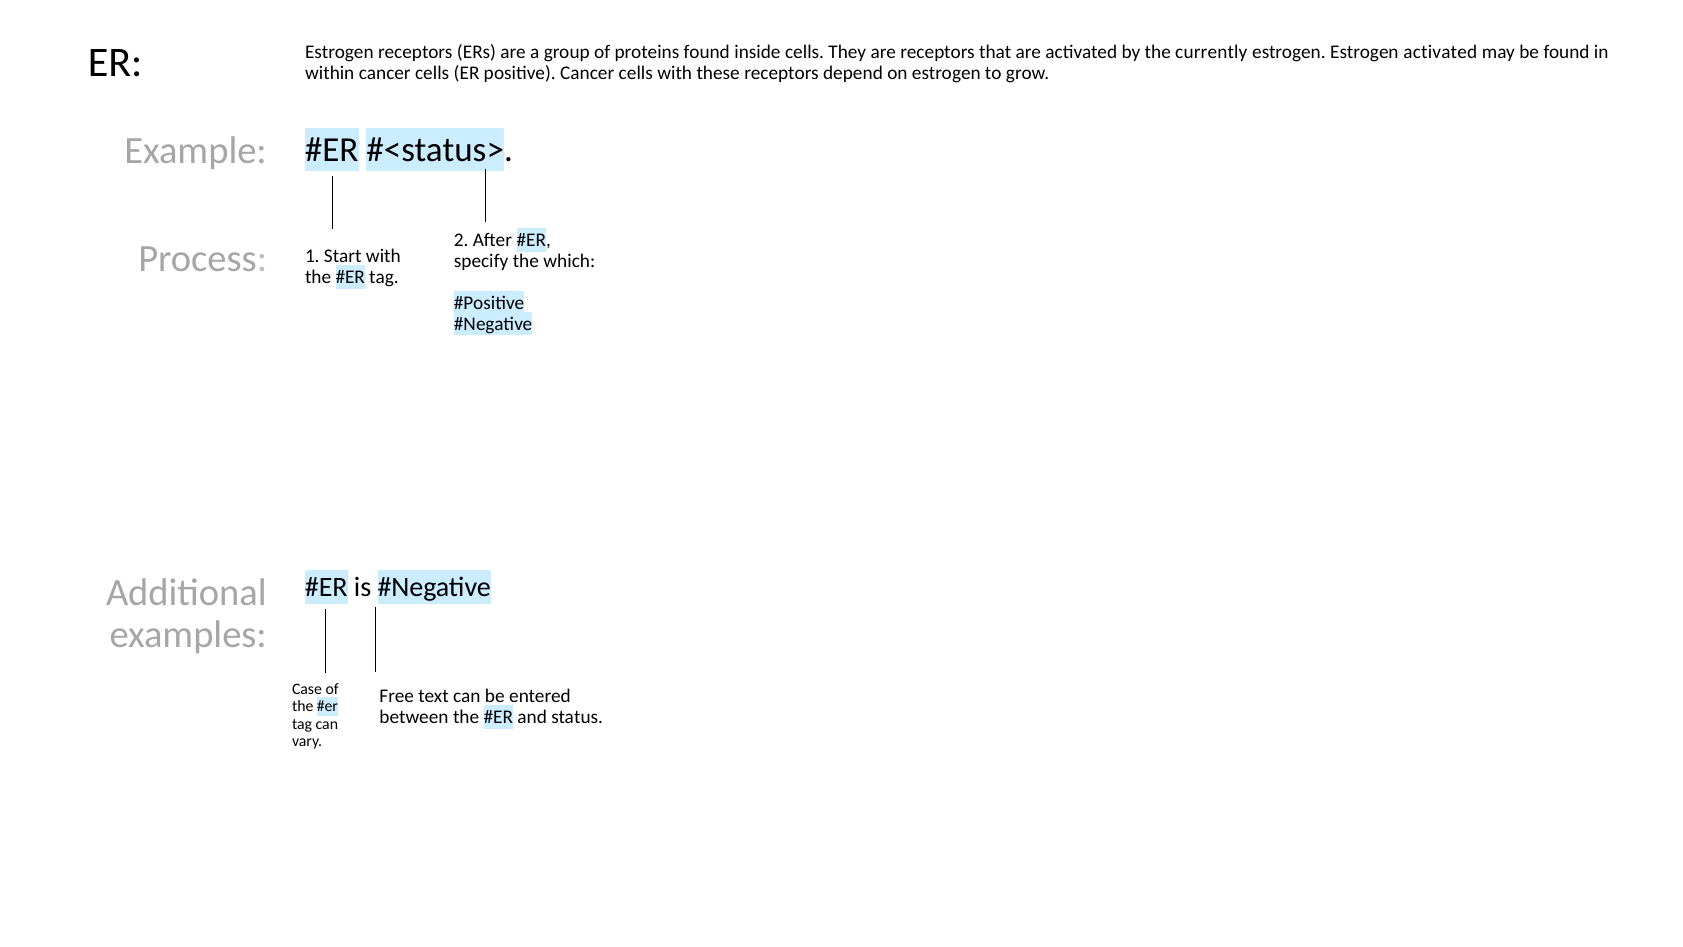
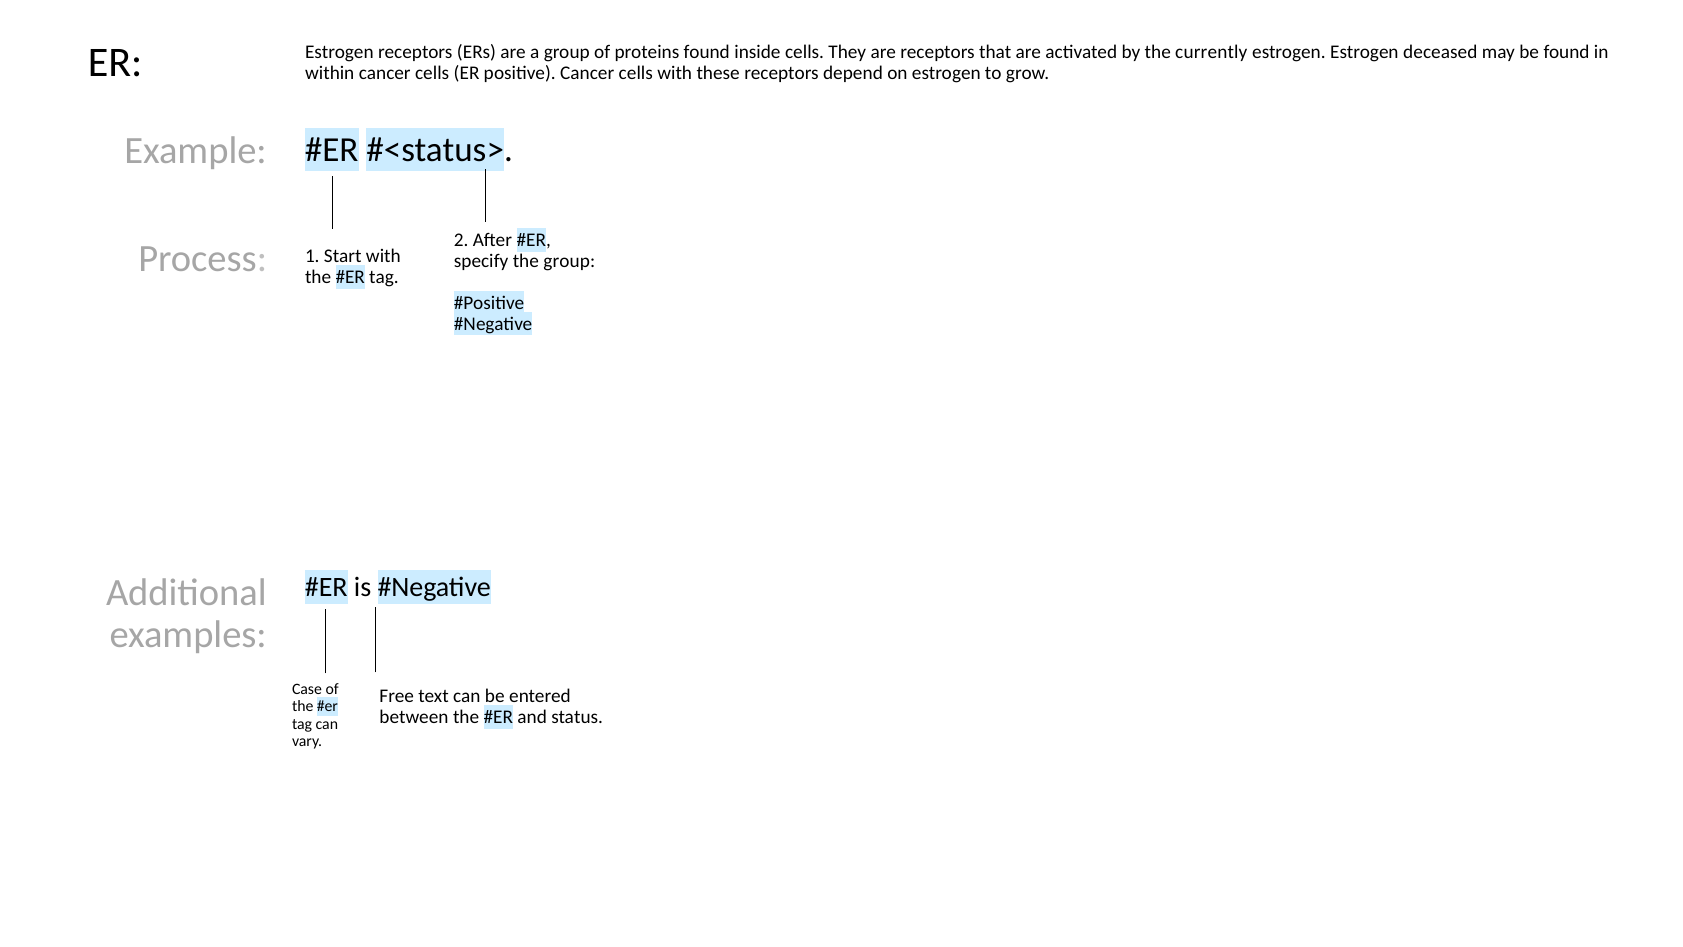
Estrogen activated: activated -> deceased
the which: which -> group
